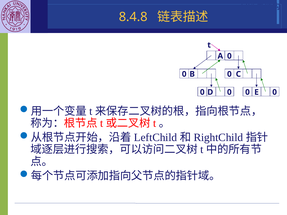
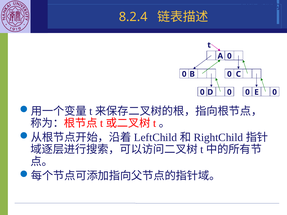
8.4.8: 8.4.8 -> 8.2.4
